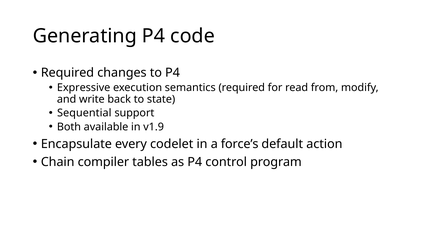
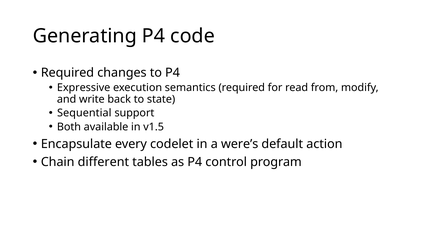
v1.9: v1.9 -> v1.5
force’s: force’s -> were’s
compiler: compiler -> different
